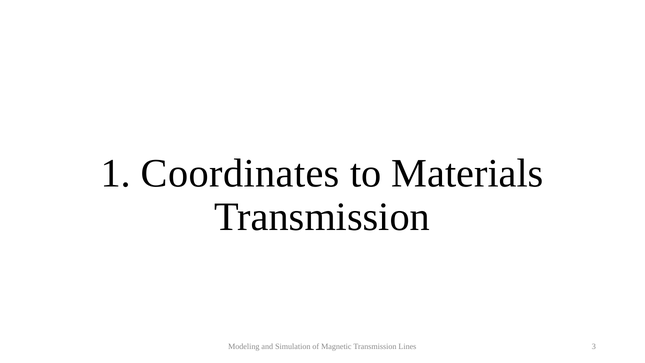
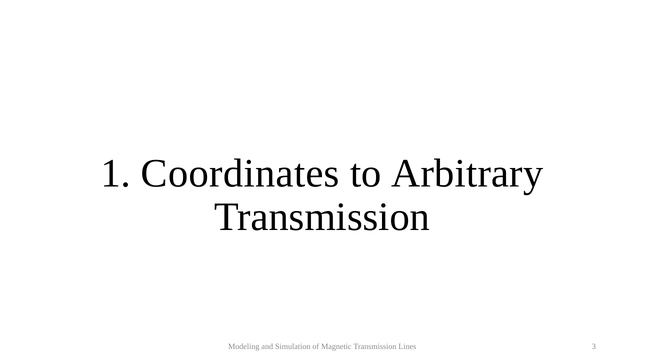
Materials: Materials -> Arbitrary
